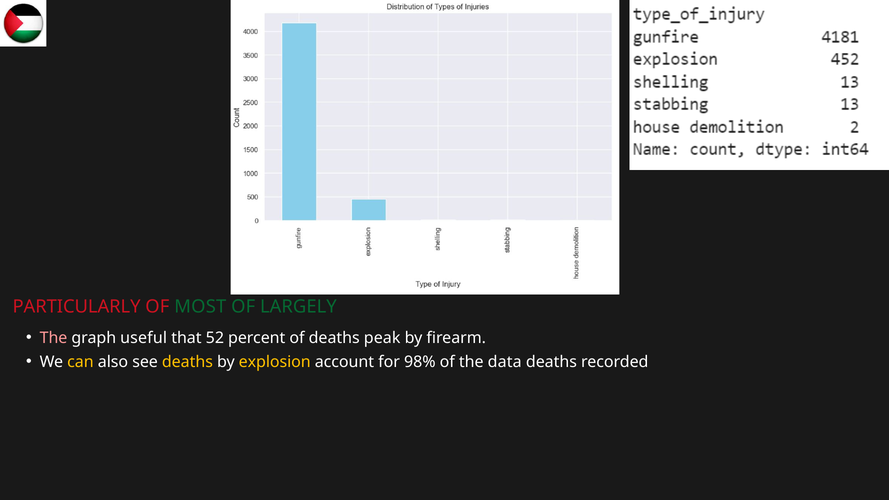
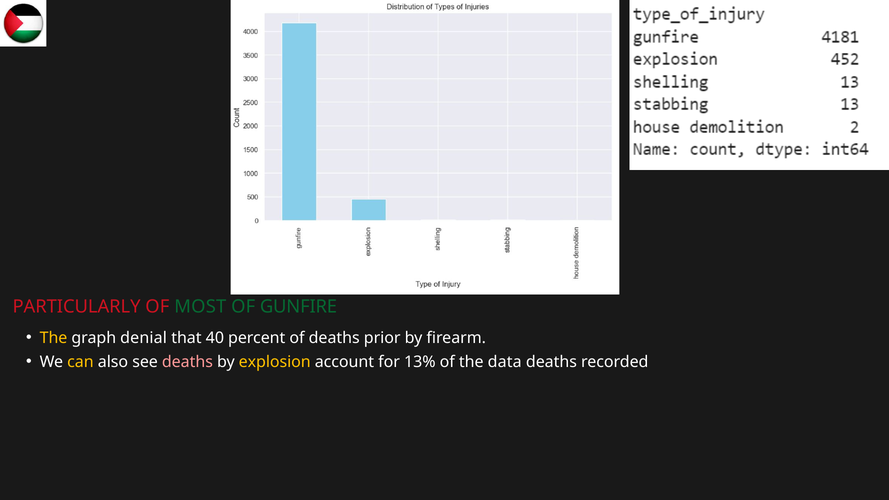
LARGELY: LARGELY -> GUNFIRE
The at (54, 338) colour: pink -> yellow
useful: useful -> denial
52: 52 -> 40
peak: peak -> prior
deaths at (187, 362) colour: yellow -> pink
98%: 98% -> 13%
